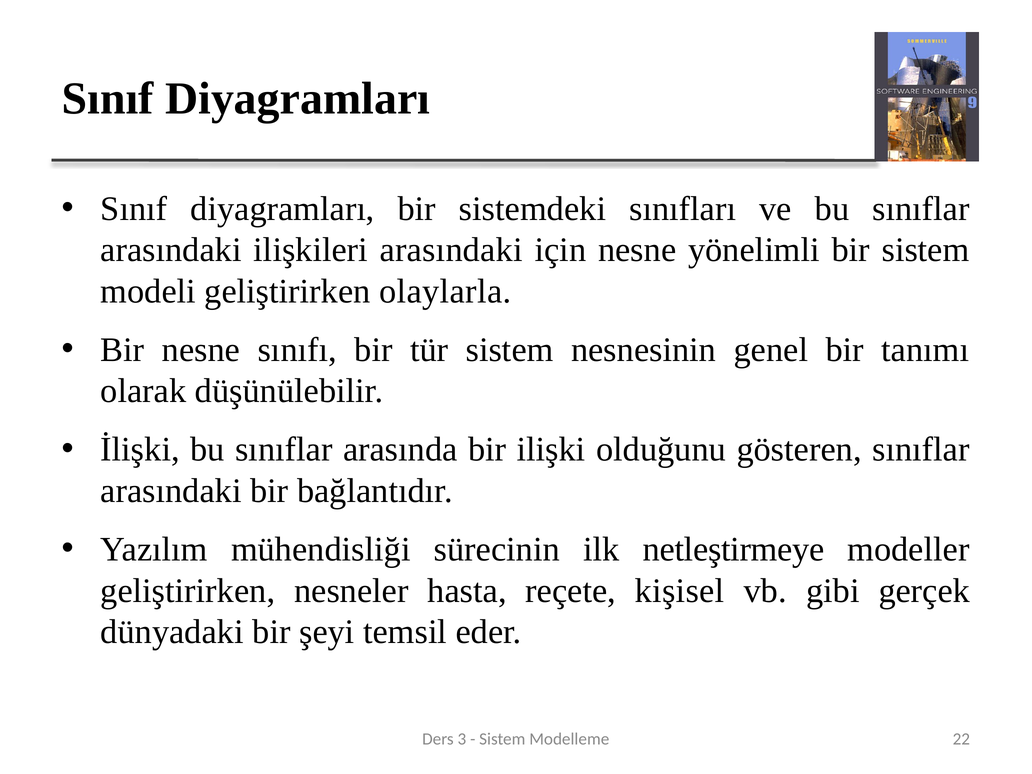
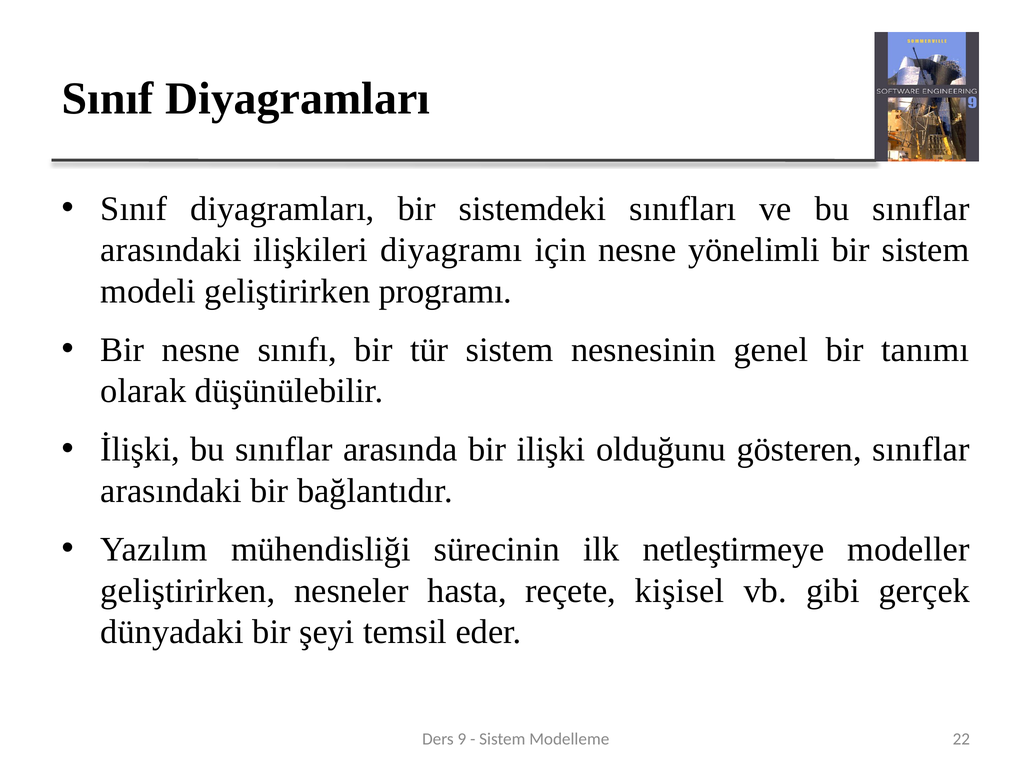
ilişkileri arasındaki: arasındaki -> diyagramı
olaylarla: olaylarla -> programı
3: 3 -> 9
